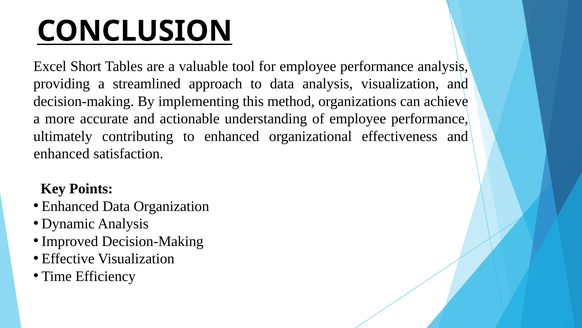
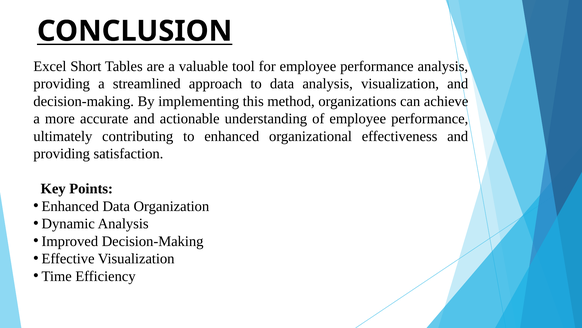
enhanced at (62, 153): enhanced -> providing
